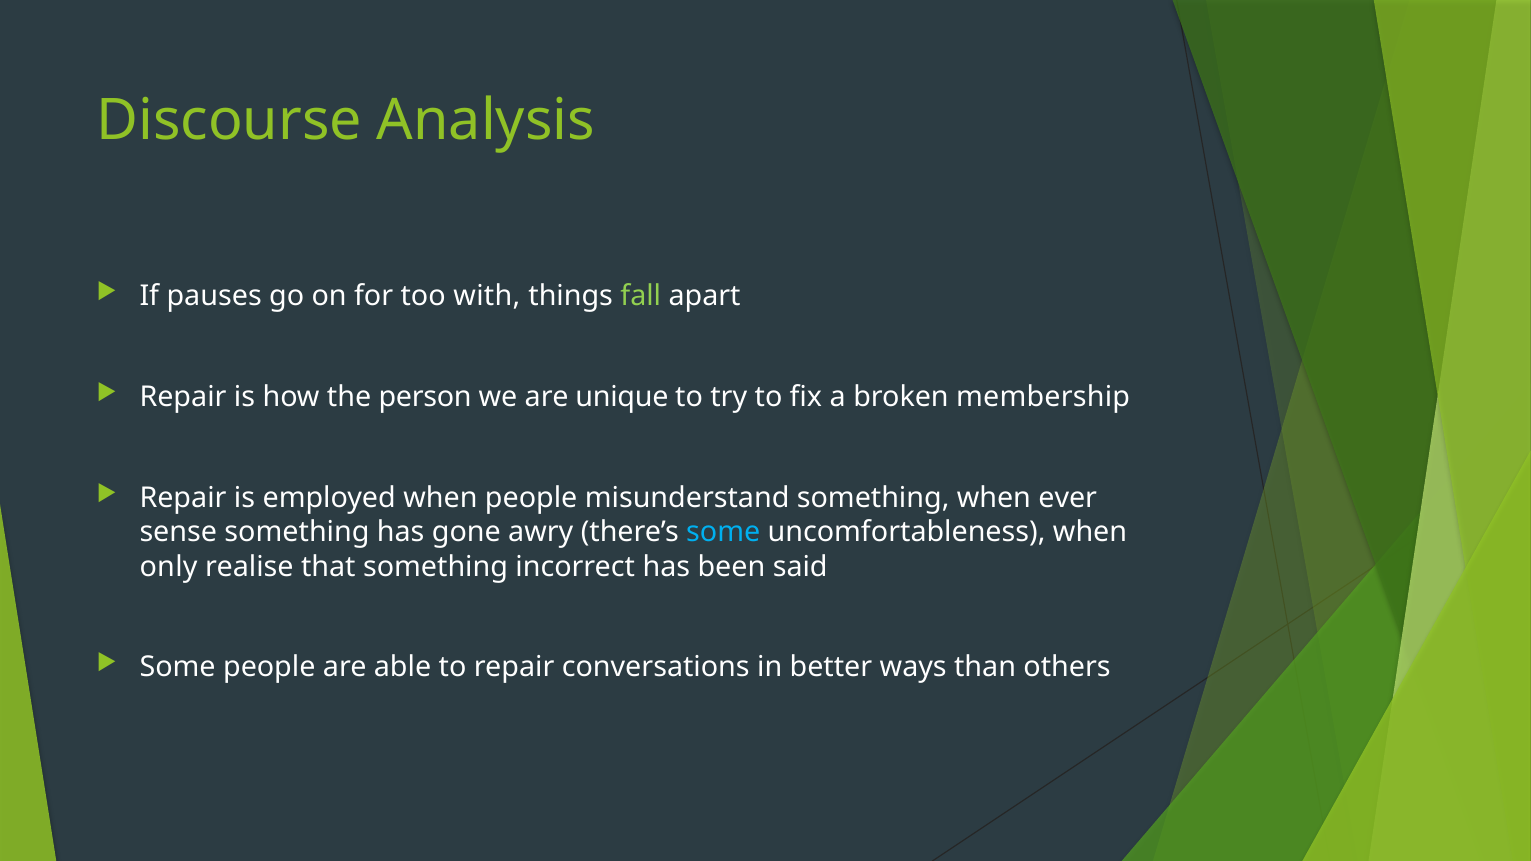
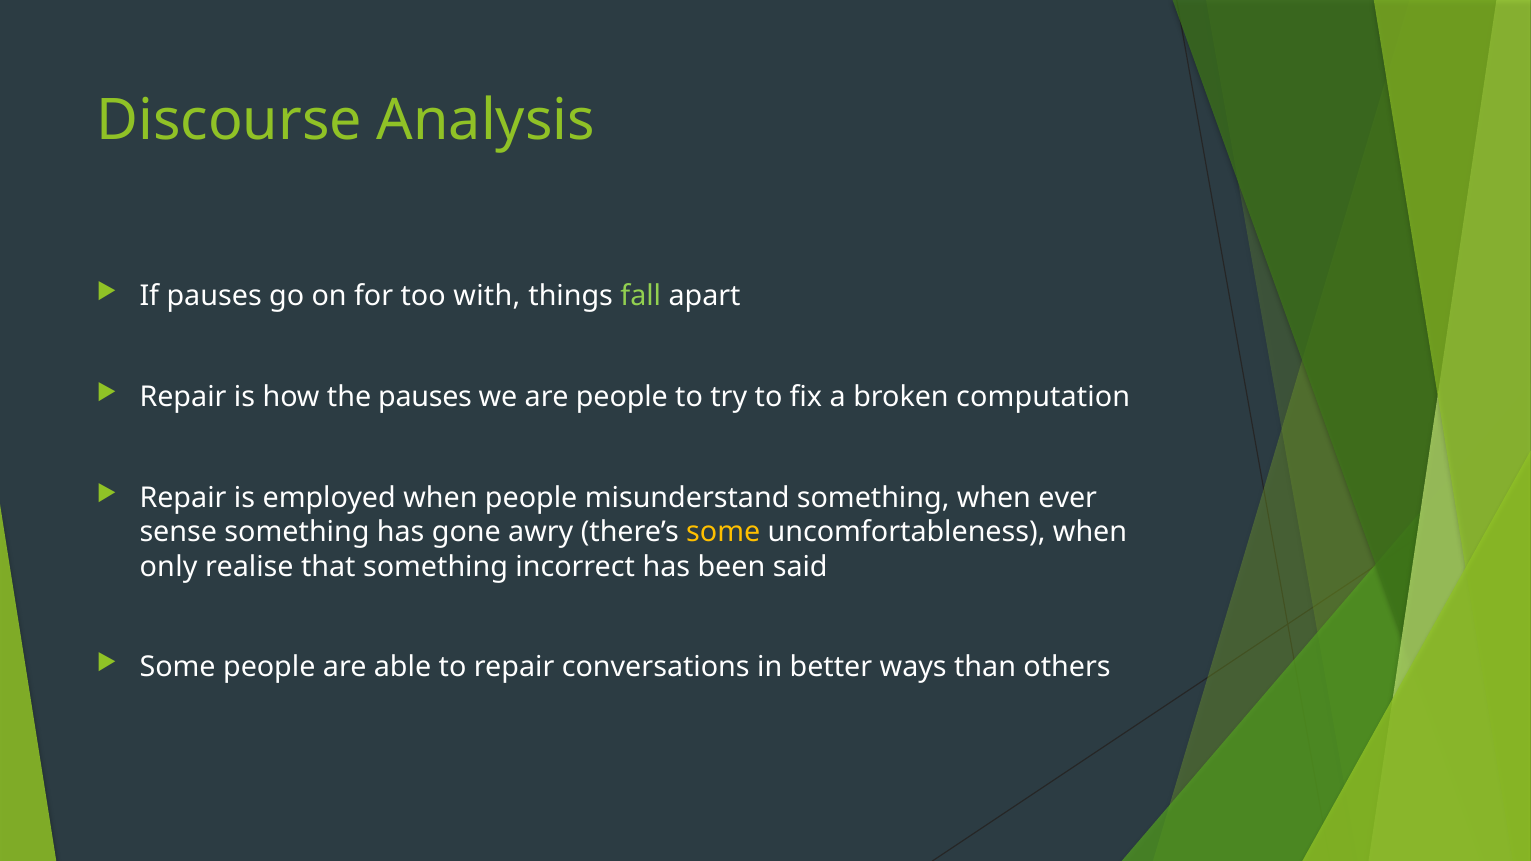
the person: person -> pauses
are unique: unique -> people
membership: membership -> computation
some at (723, 532) colour: light blue -> yellow
